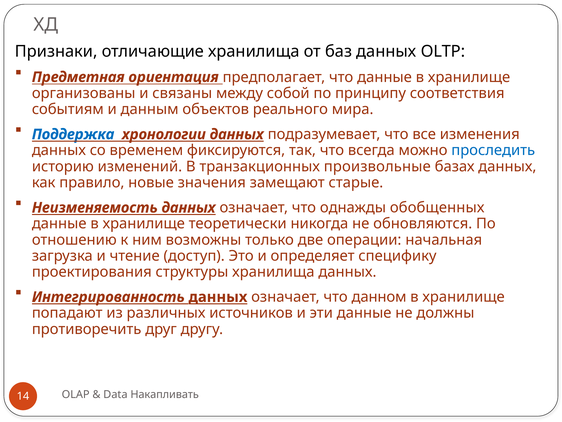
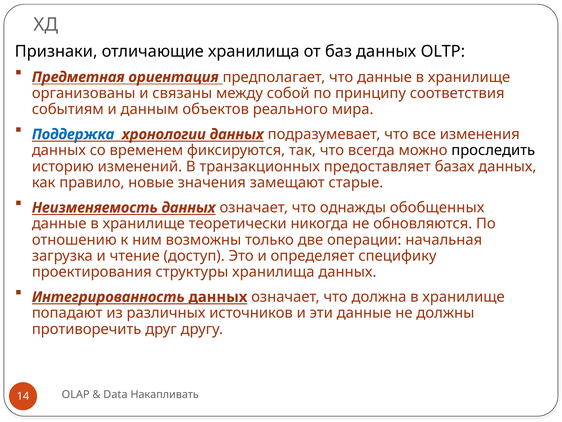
проследить colour: blue -> black
произвольные: произвольные -> предоставляет
данном: данном -> должна
